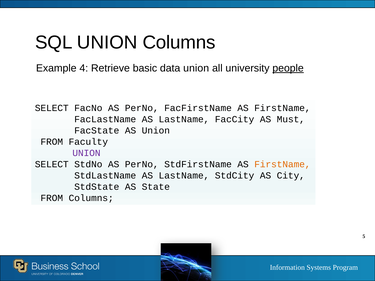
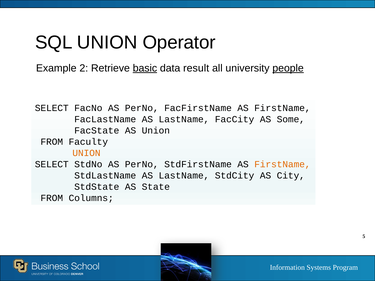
UNION Columns: Columns -> Operator
4: 4 -> 2
basic underline: none -> present
data union: union -> result
Must: Must -> Some
UNION at (86, 153) colour: purple -> orange
